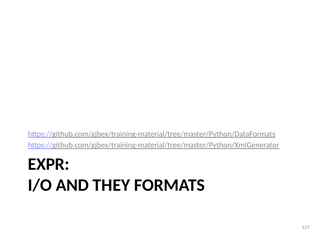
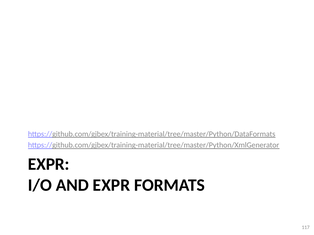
AND THEY: THEY -> EXPR
